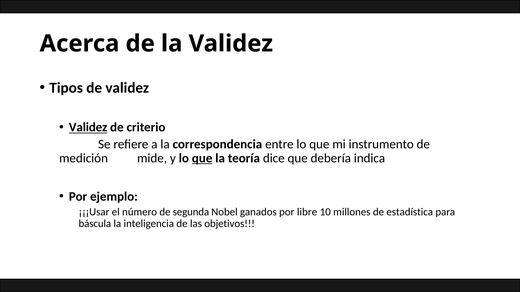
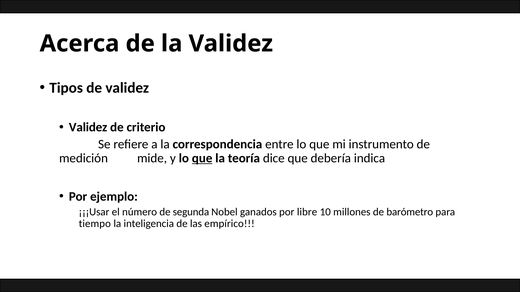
Validez at (88, 128) underline: present -> none
estadística: estadística -> barómetro
báscula: báscula -> tiempo
objetivos: objetivos -> empírico
